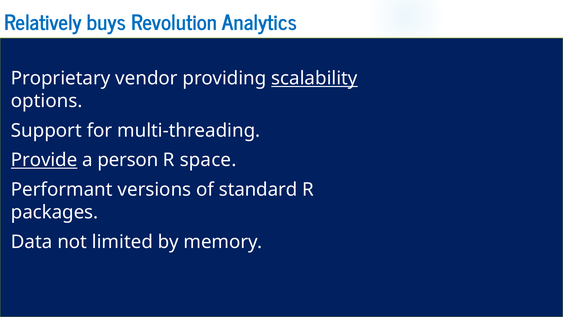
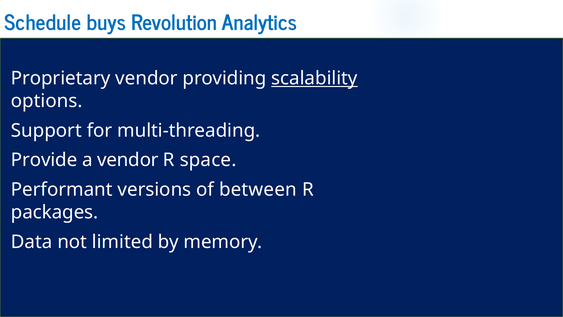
Relatively: Relatively -> Schedule
Provide underline: present -> none
a person: person -> vendor
standard: standard -> between
